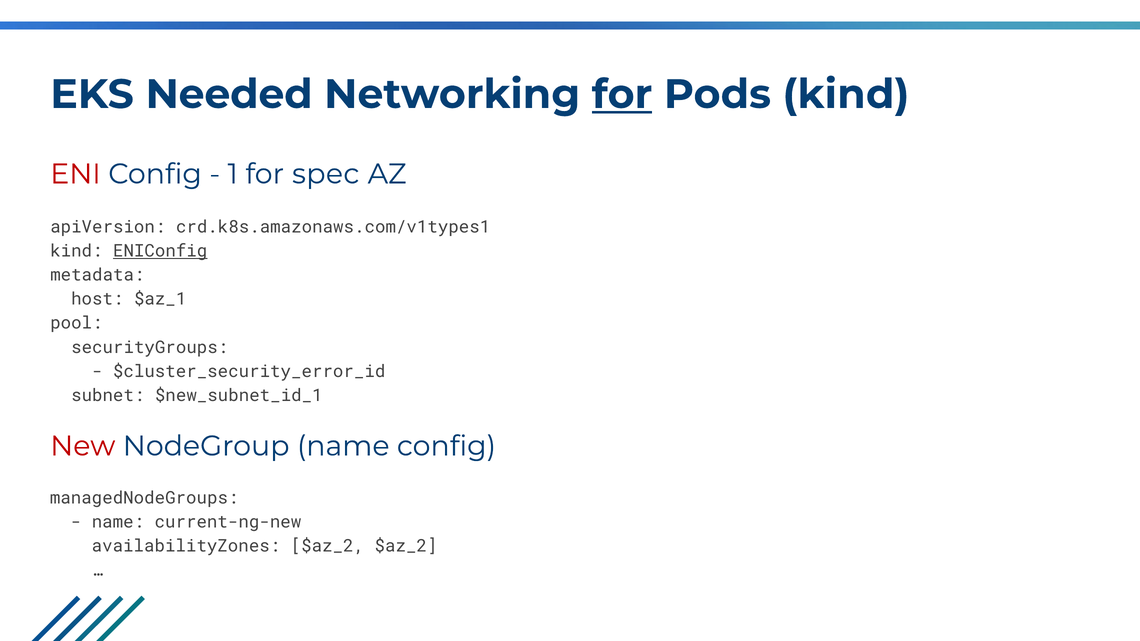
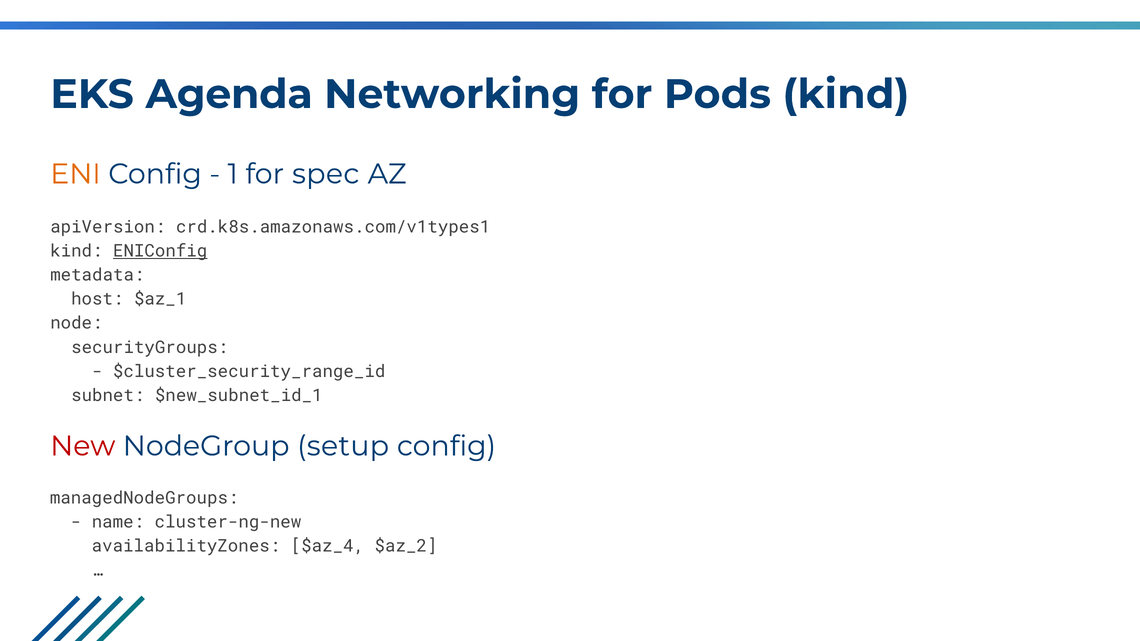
Needed: Needed -> Agenda
for at (622, 94) underline: present -> none
ENI colour: red -> orange
pool: pool -> node
$cluster_security_error_id: $cluster_security_error_id -> $cluster_security_range_id
NodeGroup name: name -> setup
current-ng-new: current-ng-new -> cluster-ng-new
availabilityZones $az_2: $az_2 -> $az_4
